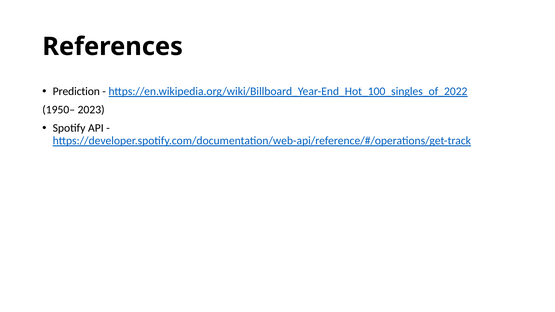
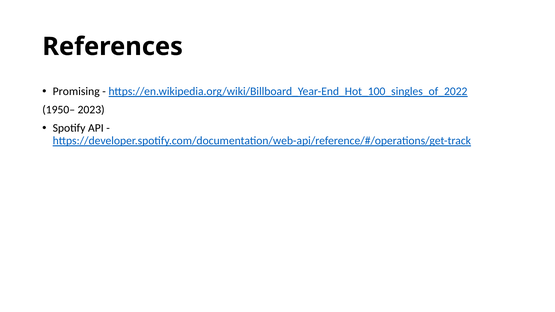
Prediction: Prediction -> Promising
